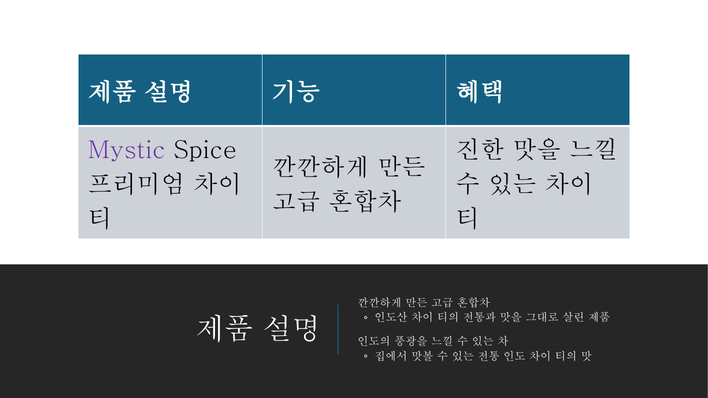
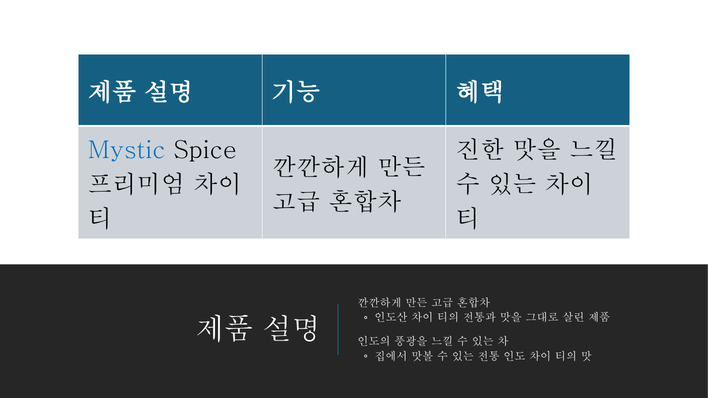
Mystic colour: purple -> blue
